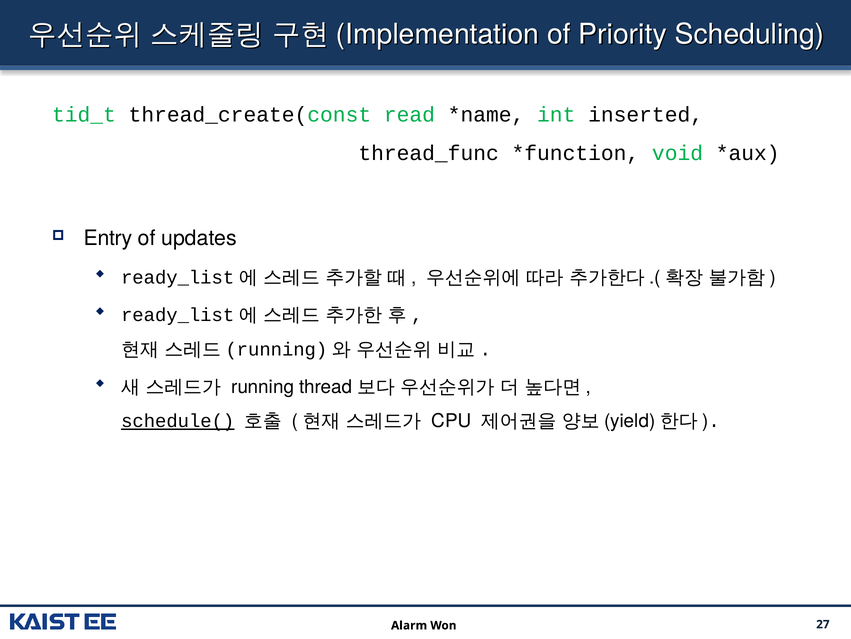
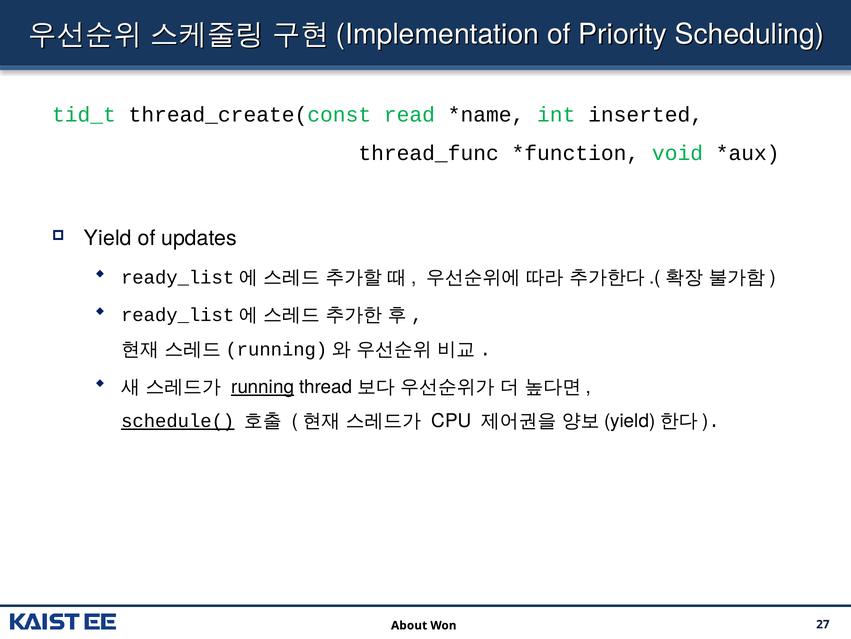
Entry: Entry -> Yield
running underline: none -> present
Alarm: Alarm -> About
